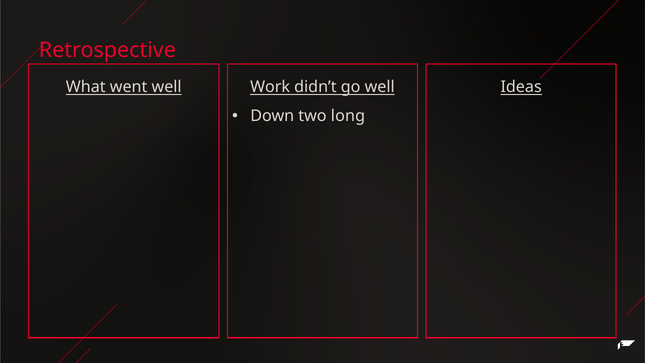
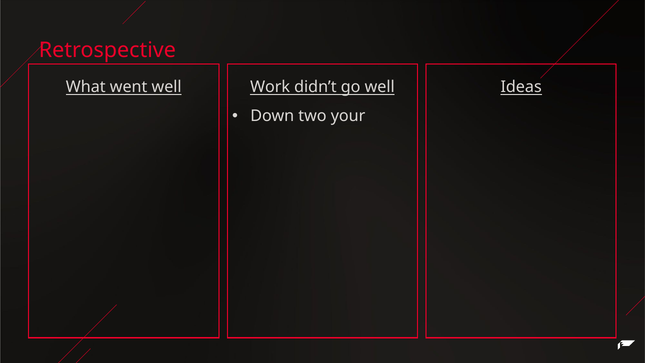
long: long -> your
